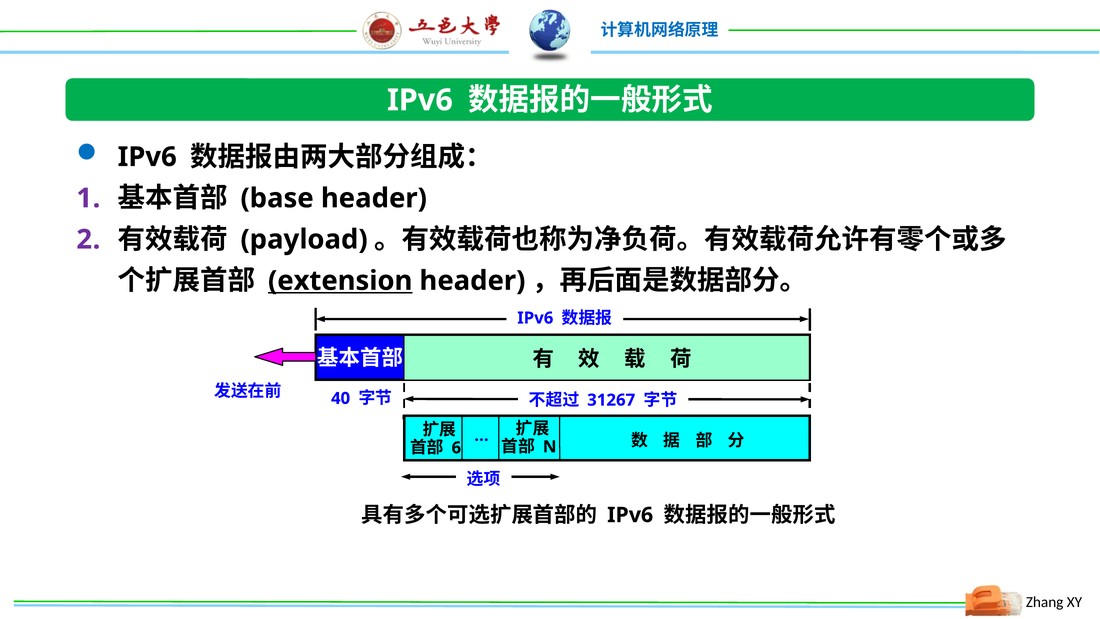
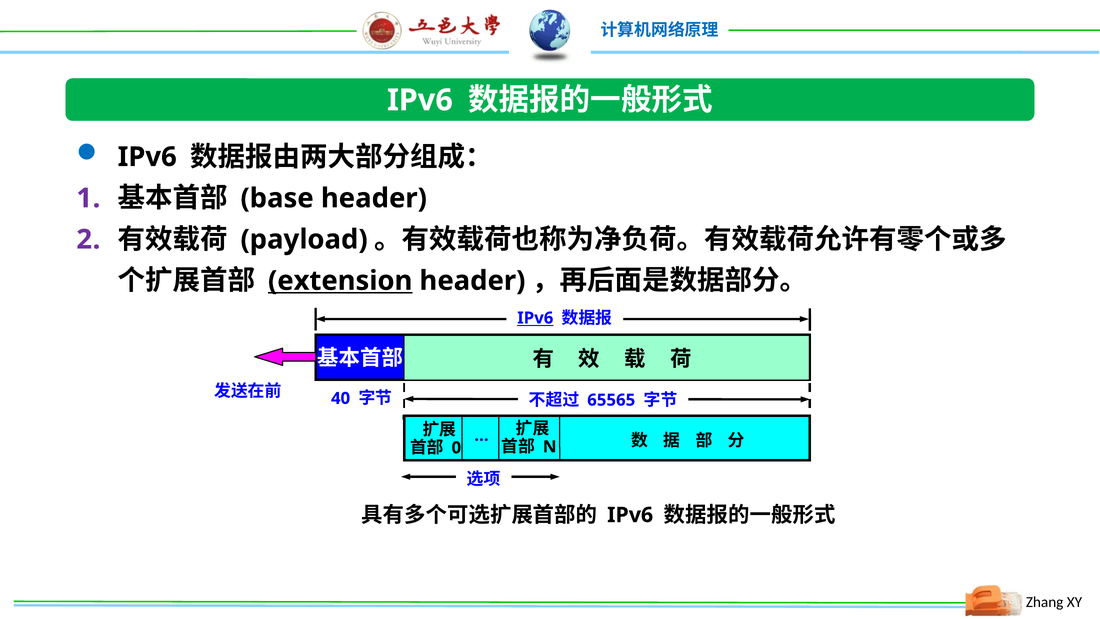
IPv6 at (535, 318) underline: none -> present
31267: 31267 -> 65565
6: 6 -> 0
